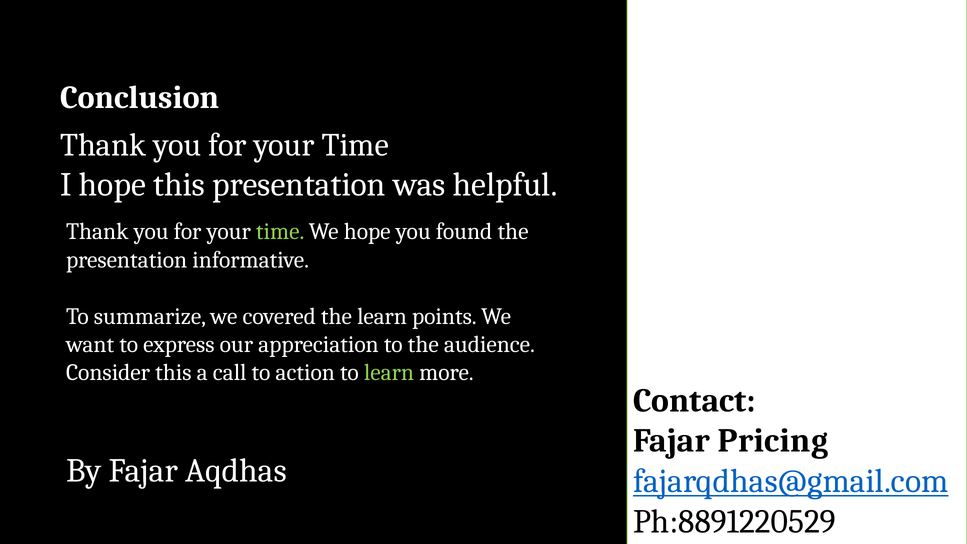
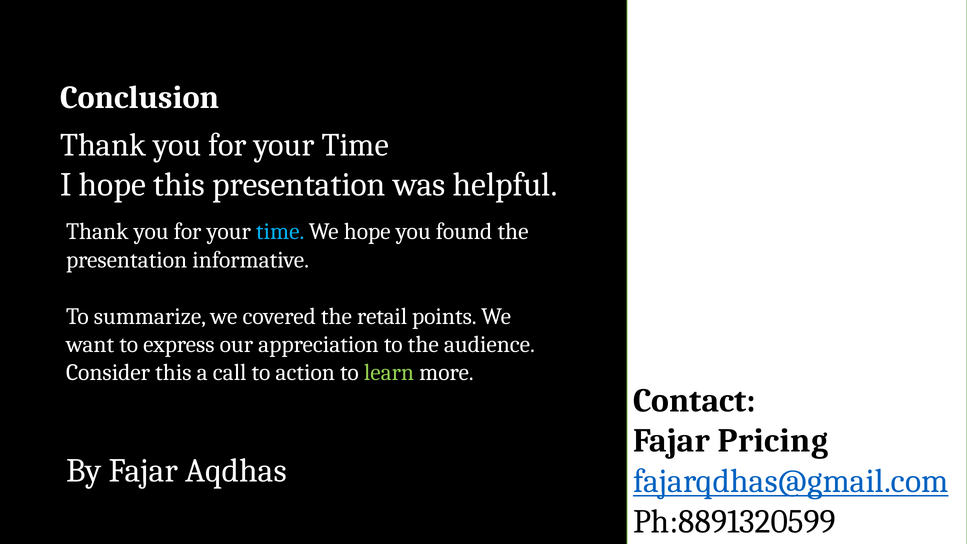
time at (280, 232) colour: light green -> light blue
the learn: learn -> retail
Ph:8891220529: Ph:8891220529 -> Ph:8891320599
